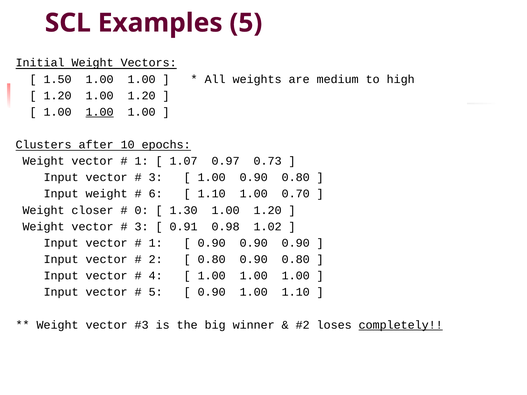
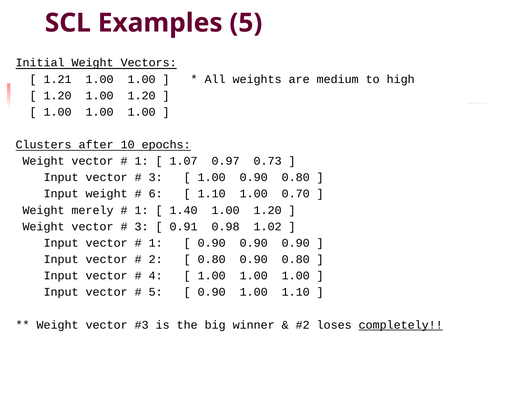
1.50: 1.50 -> 1.21
1.00 at (100, 112) underline: present -> none
closer: closer -> merely
0 at (142, 210): 0 -> 1
1.30: 1.30 -> 1.40
